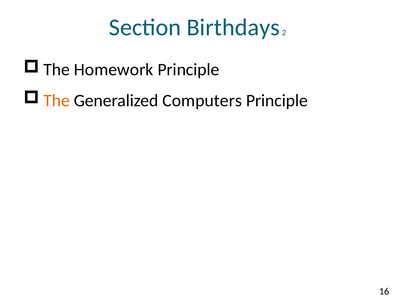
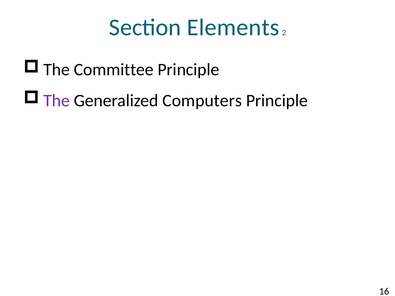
Birthdays: Birthdays -> Elements
Homework: Homework -> Committee
The at (57, 101) colour: orange -> purple
